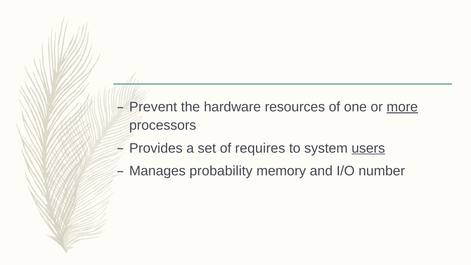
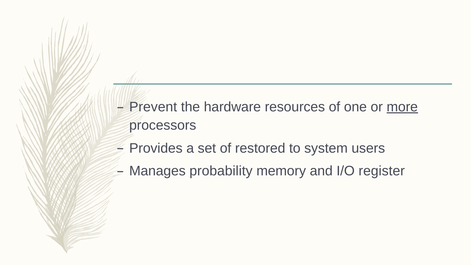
requires: requires -> restored
users underline: present -> none
number: number -> register
